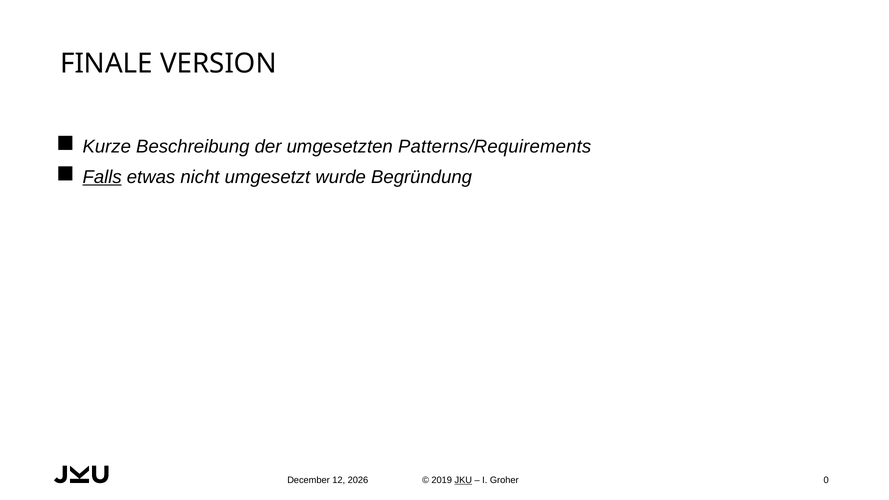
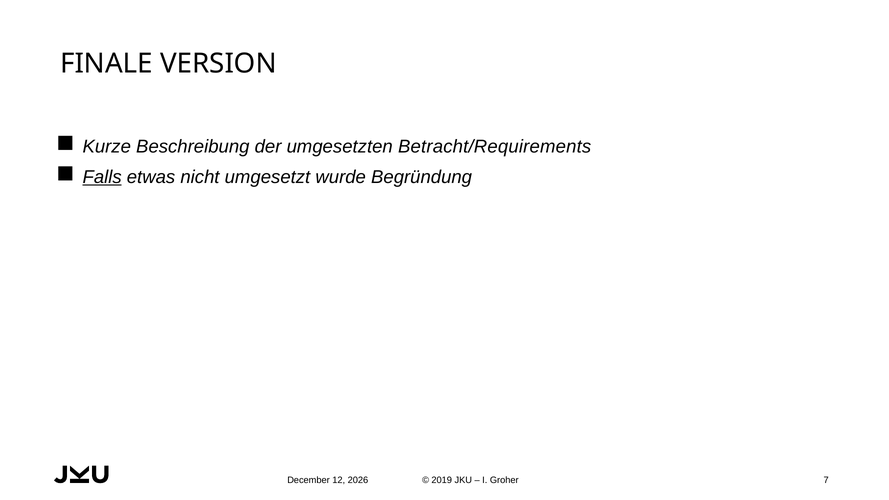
Patterns/Requirements: Patterns/Requirements -> Betracht/Requirements
JKU underline: present -> none
0: 0 -> 7
